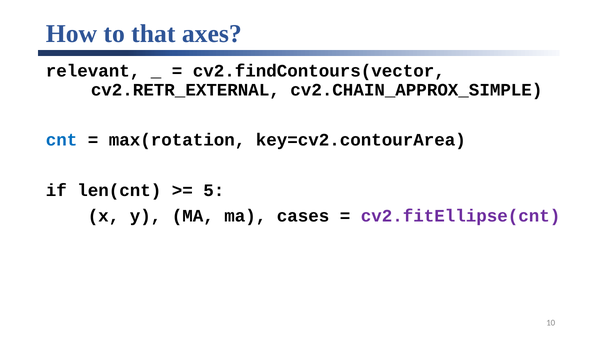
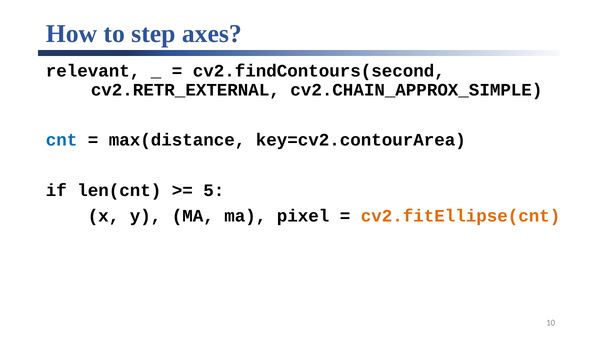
that: that -> step
cv2.findContours(vector: cv2.findContours(vector -> cv2.findContours(second
max(rotation: max(rotation -> max(distance
cases: cases -> pixel
cv2.fitEllipse(cnt colour: purple -> orange
